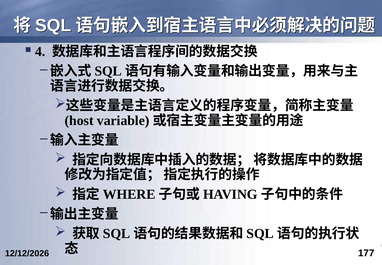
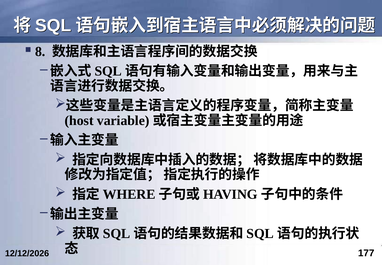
4: 4 -> 8
